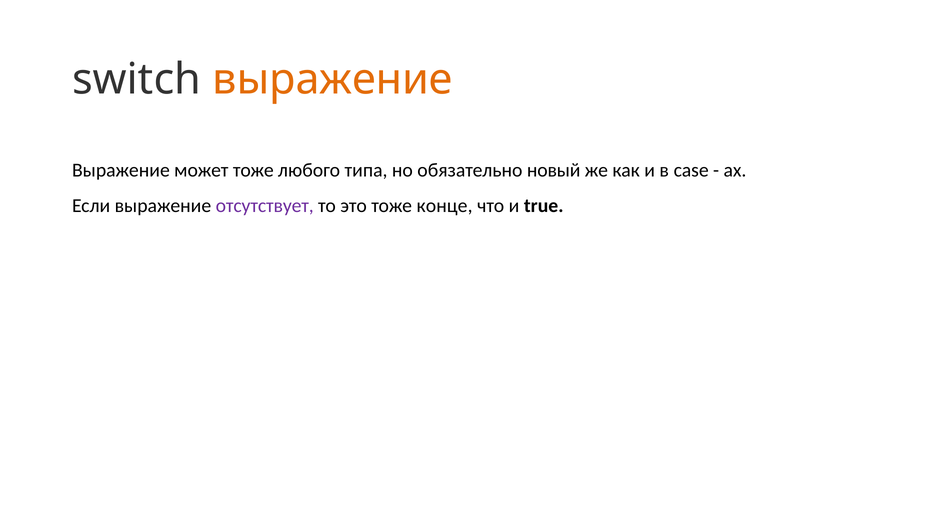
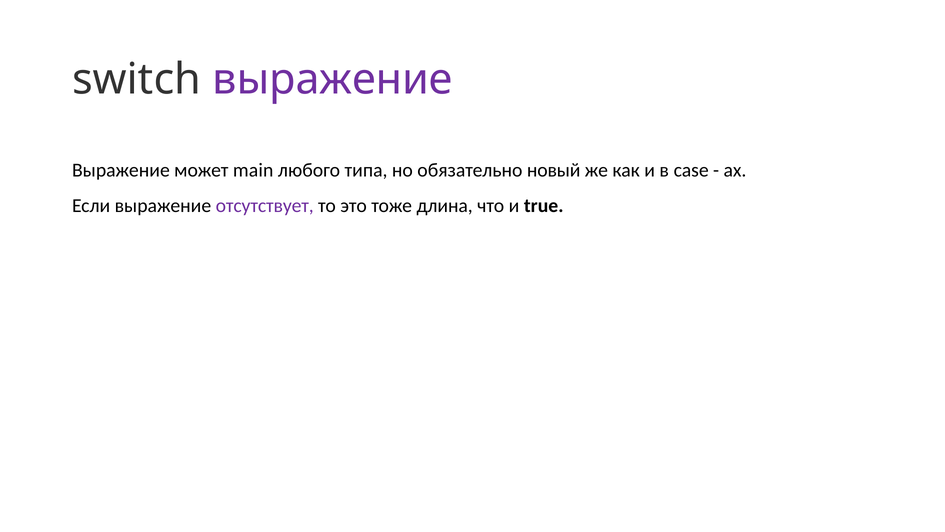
выражение at (333, 79) colour: orange -> purple
может тоже: тоже -> main
конце: конце -> длина
